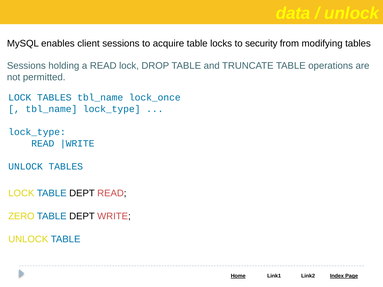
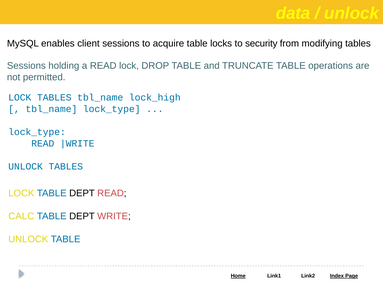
lock_once: lock_once -> lock_high
ZERO: ZERO -> CALC
